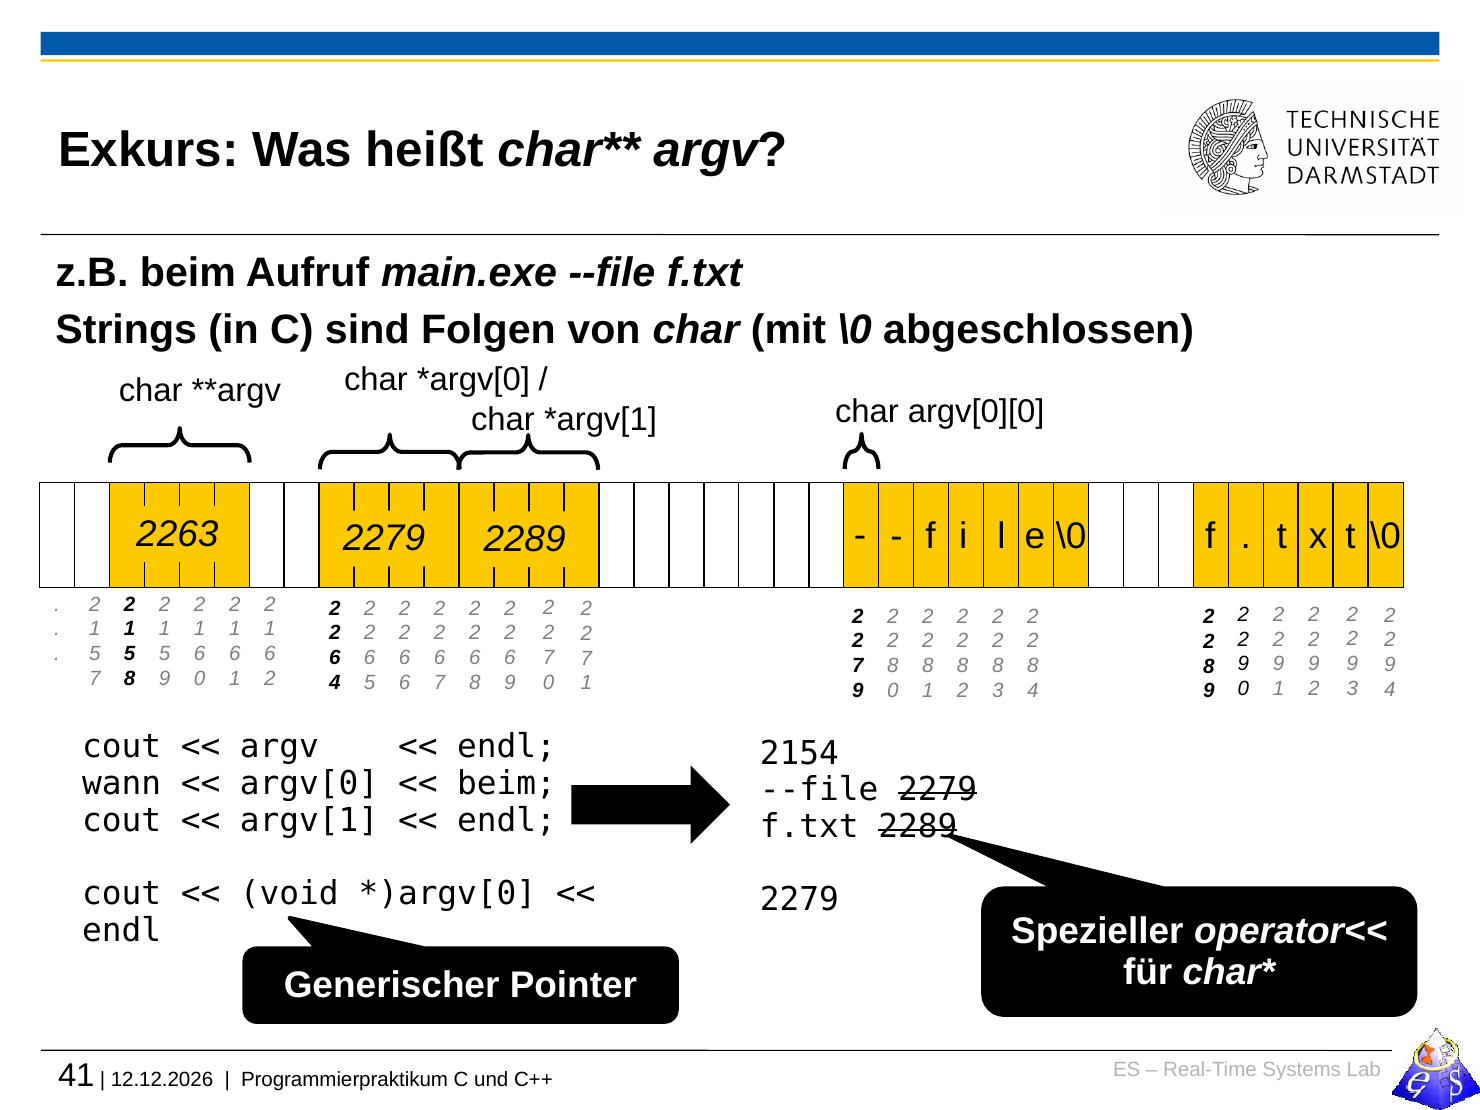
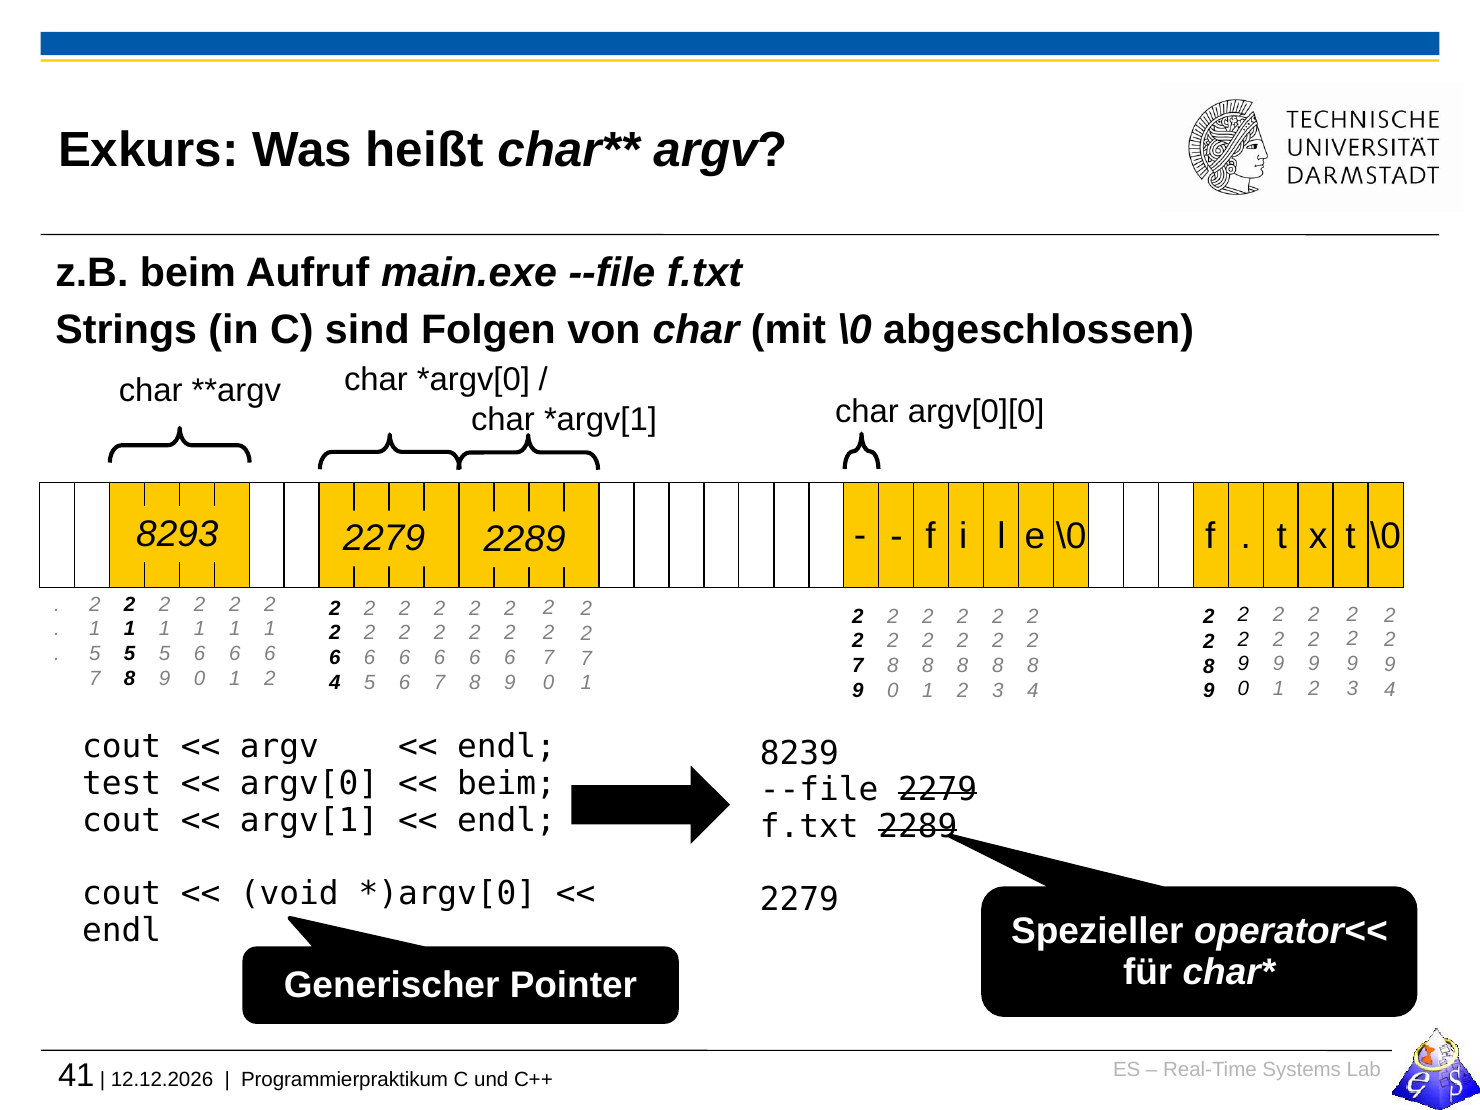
2263: 2263 -> 8293
2154: 2154 -> 8239
wann: wann -> test
